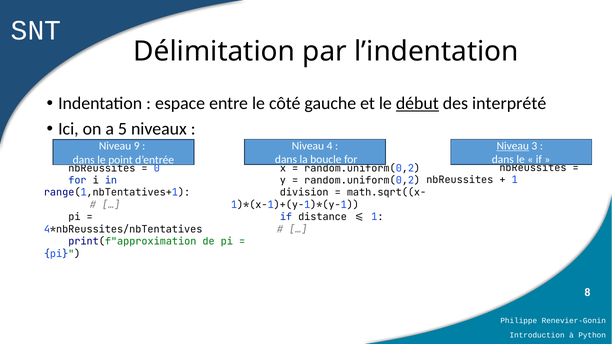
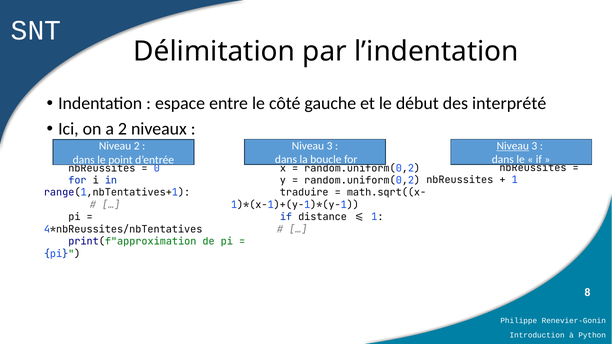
début underline: present -> none
a 5: 5 -> 2
4 at (330, 146): 4 -> 3
Niveau 9: 9 -> 2
division: division -> traduire
